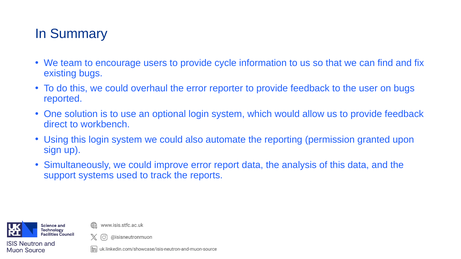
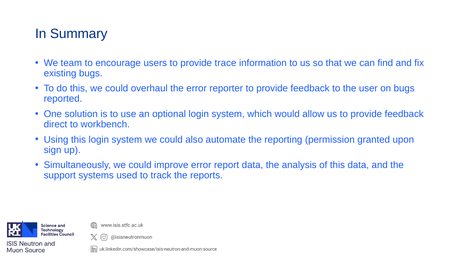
cycle: cycle -> trace
